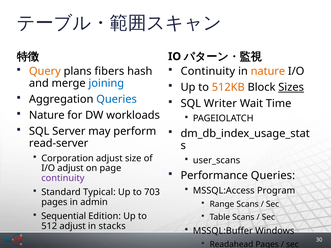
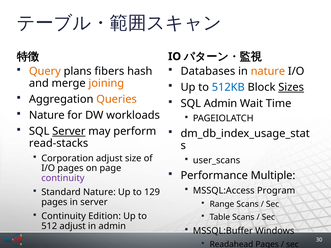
Continuity at (208, 71): Continuity -> Databases
joining colour: blue -> orange
512KB colour: orange -> blue
Queries at (117, 99) colour: blue -> orange
SQL Writer: Writer -> Admin
Server at (69, 131) underline: none -> present
read-server: read-server -> read-stacks
I/O adjust: adjust -> pages
Performance Queries: Queries -> Multiple
Standard Typical: Typical -> Nature
703: 703 -> 129
in admin: admin -> server
Sequential at (64, 216): Sequential -> Continuity
in stacks: stacks -> admin
